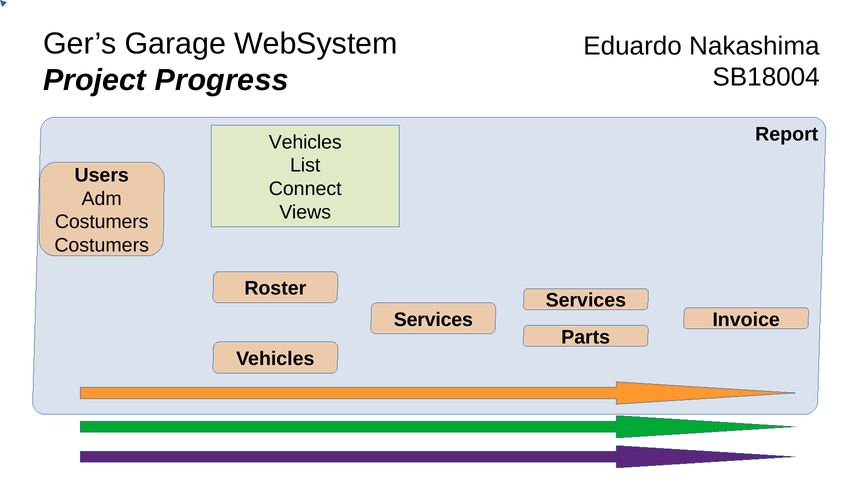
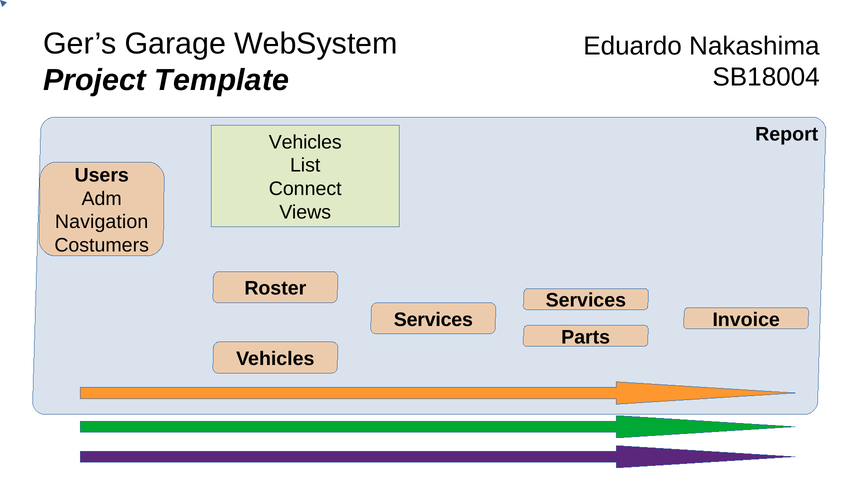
Progress: Progress -> Template
Costumers at (102, 222): Costumers -> Navigation
